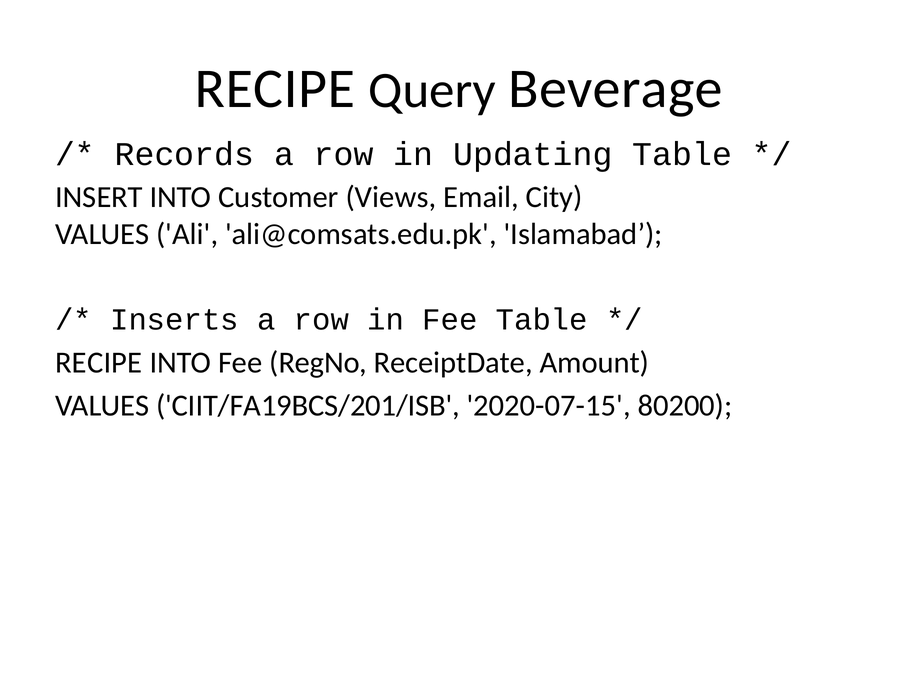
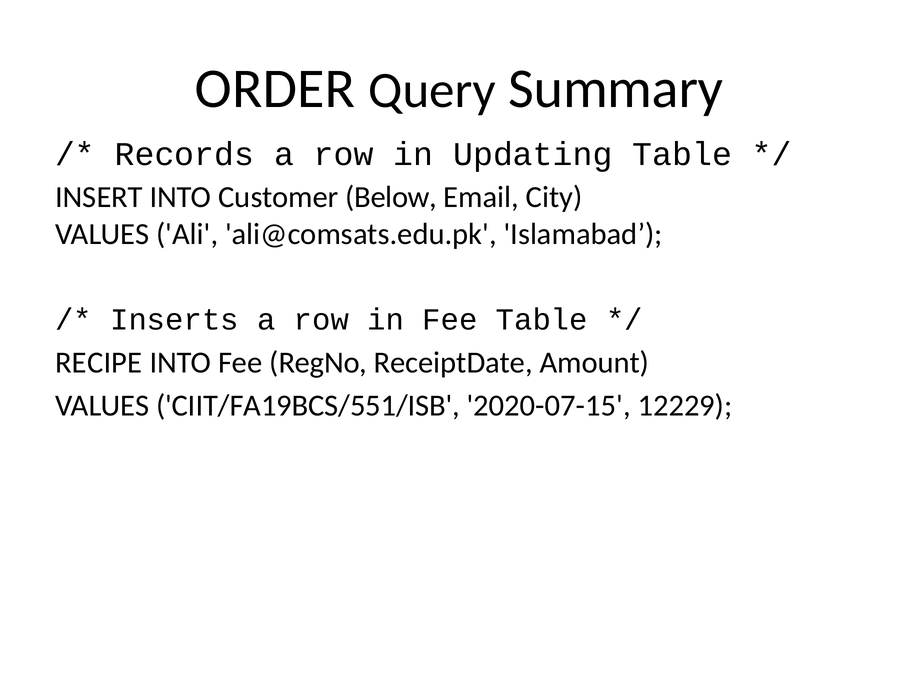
RECIPE at (275, 89): RECIPE -> ORDER
Beverage: Beverage -> Summary
Views: Views -> Below
CIIT/FA19BCS/201/ISB: CIIT/FA19BCS/201/ISB -> CIIT/FA19BCS/551/ISB
80200: 80200 -> 12229
